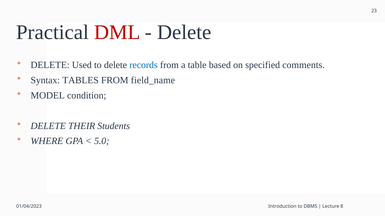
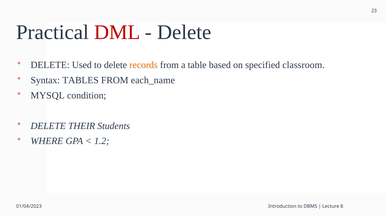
records colour: blue -> orange
comments: comments -> classroom
field_name: field_name -> each_name
MODEL: MODEL -> MYSQL
5.0: 5.0 -> 1.2
